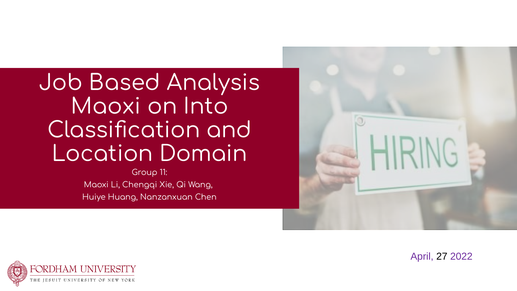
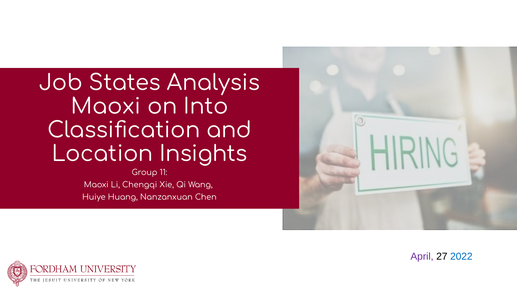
Based: Based -> States
Domain: Domain -> Insights
2022 colour: purple -> blue
